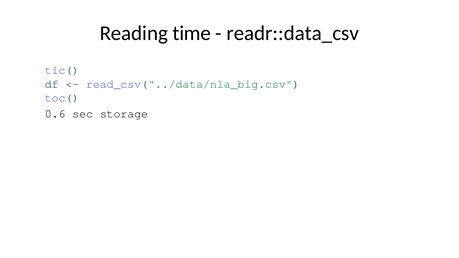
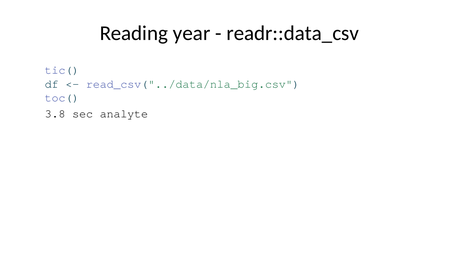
time: time -> year
0.6: 0.6 -> 3.8
storage: storage -> analyte
